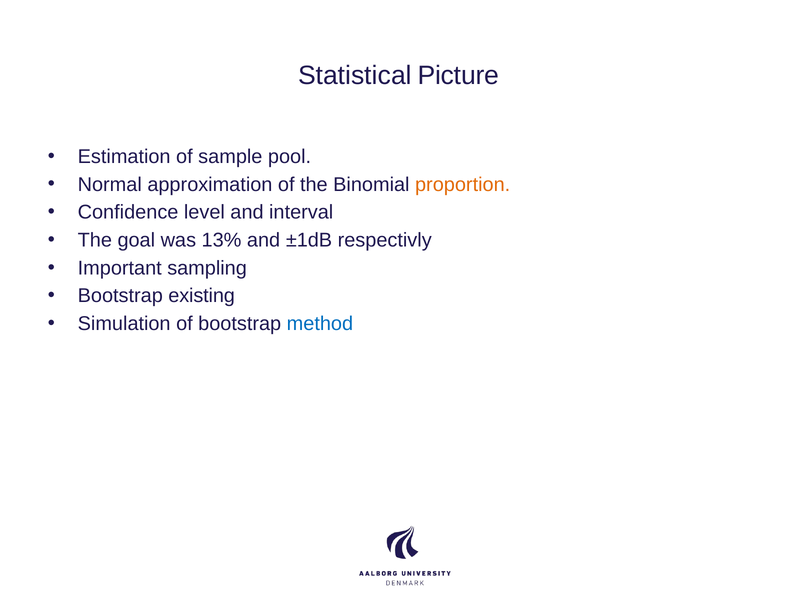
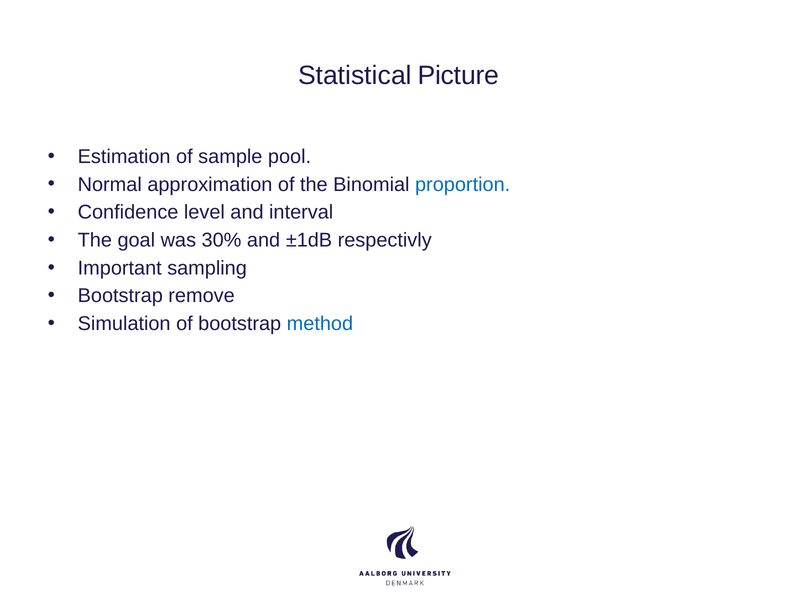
proportion colour: orange -> blue
13%: 13% -> 30%
existing: existing -> remove
